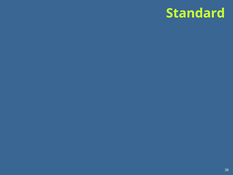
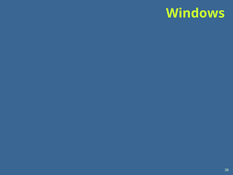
Standard: Standard -> Windows
